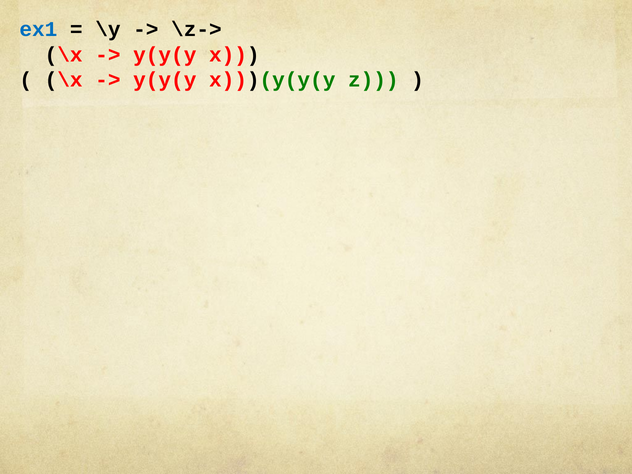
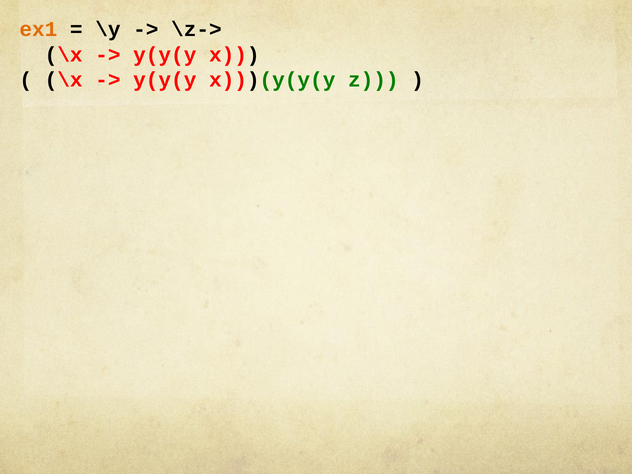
ex1 colour: blue -> orange
